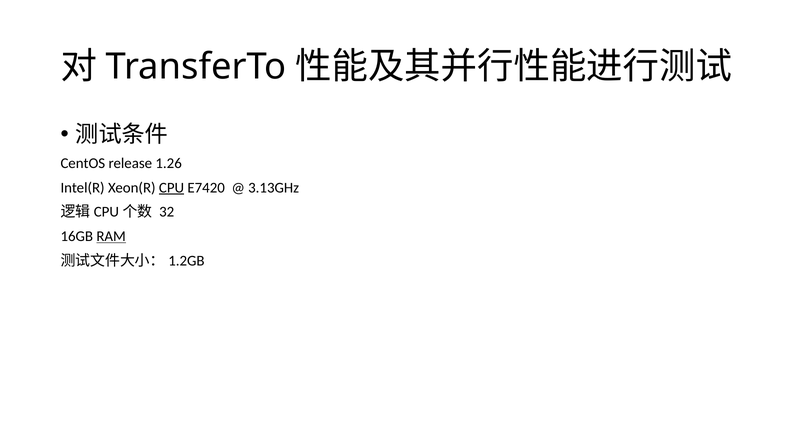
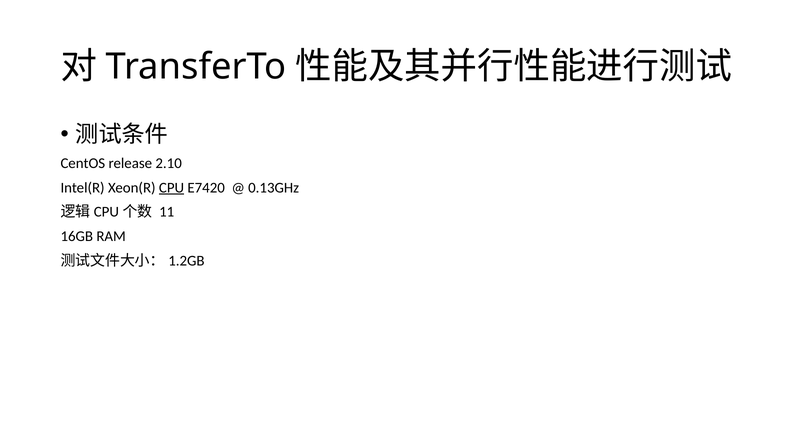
1.26: 1.26 -> 2.10
3.13GHz: 3.13GHz -> 0.13GHz
32: 32 -> 11
RAM underline: present -> none
